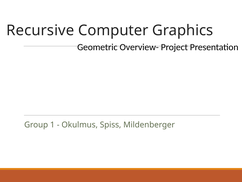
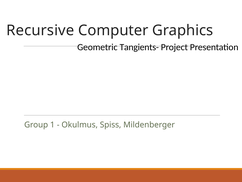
Overview-: Overview- -> Tangients-
